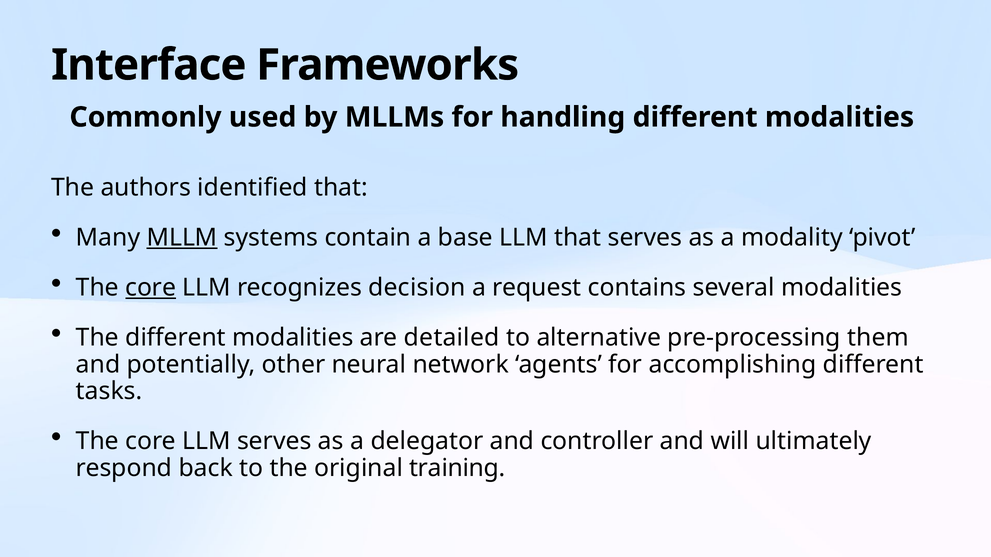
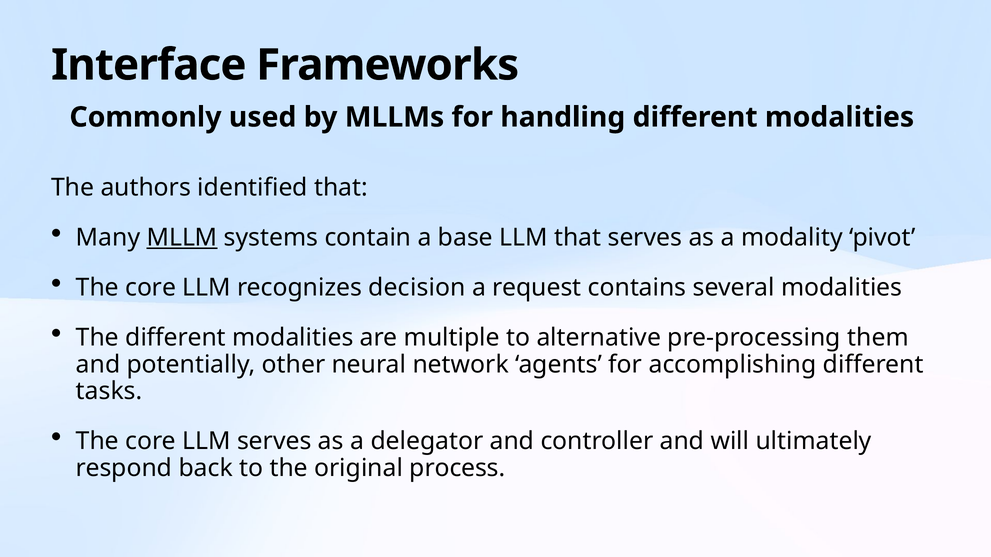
core at (151, 288) underline: present -> none
detailed: detailed -> multiple
training: training -> process
